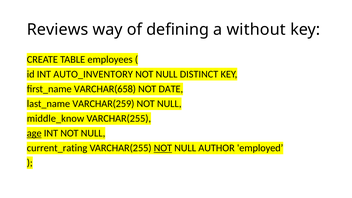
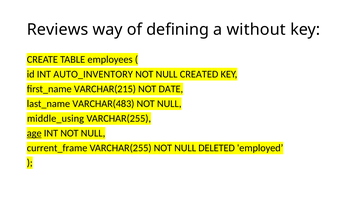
DISTINCT: DISTINCT -> CREATED
VARCHAR(658: VARCHAR(658 -> VARCHAR(215
VARCHAR(259: VARCHAR(259 -> VARCHAR(483
middle_know: middle_know -> middle_using
current_rating: current_rating -> current_frame
NOT at (163, 148) underline: present -> none
AUTHOR: AUTHOR -> DELETED
